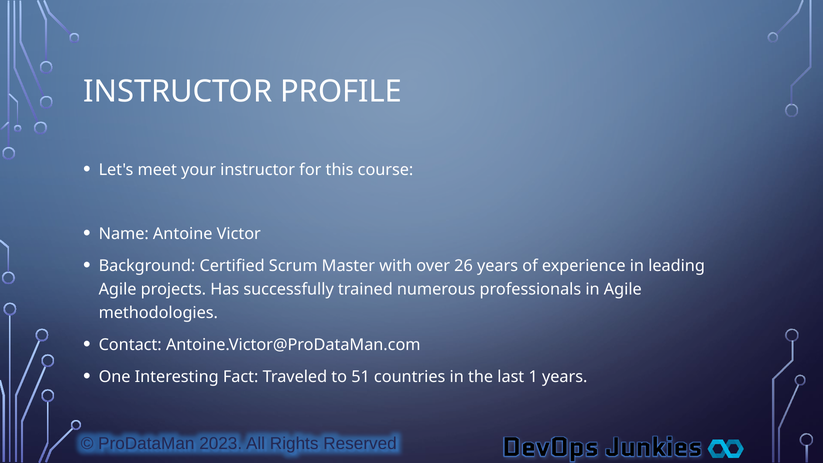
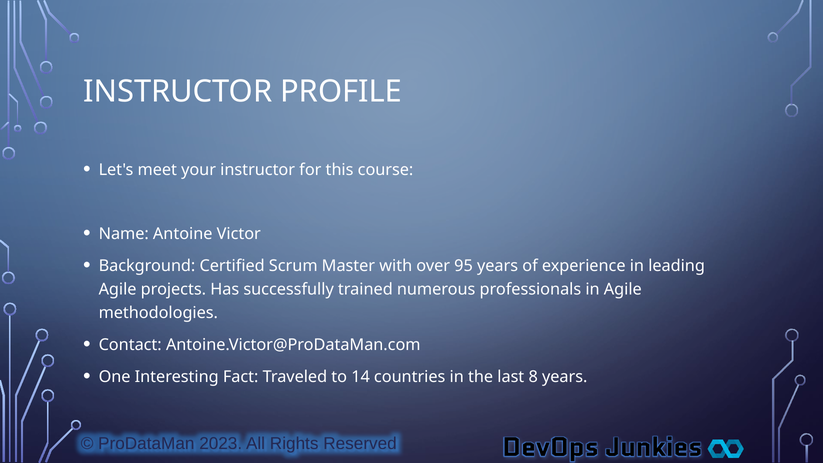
26: 26 -> 95
51: 51 -> 14
1: 1 -> 8
